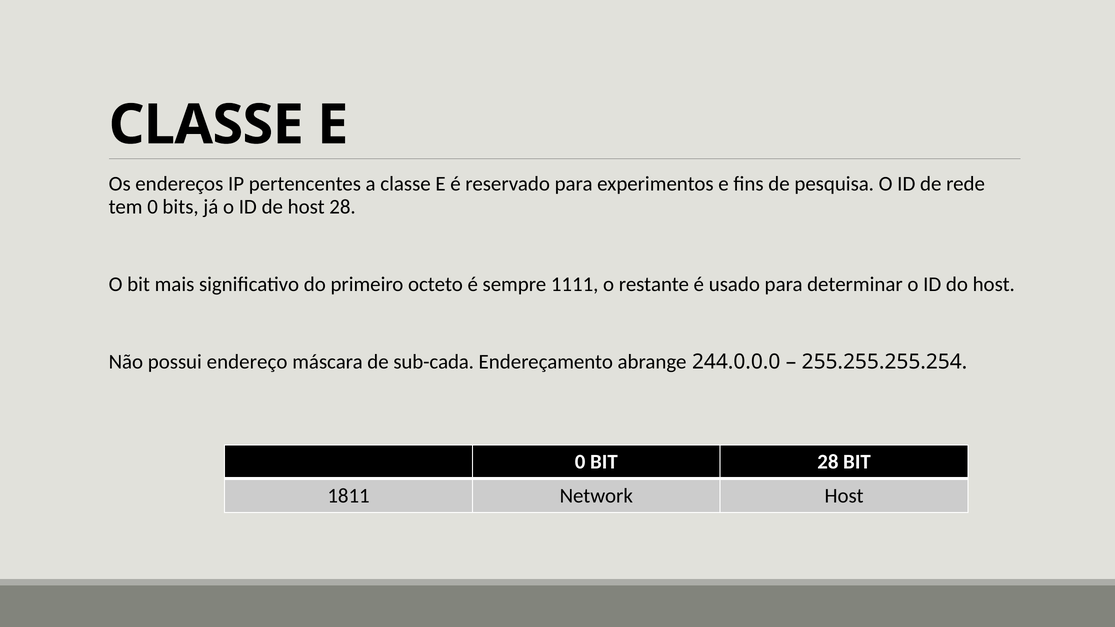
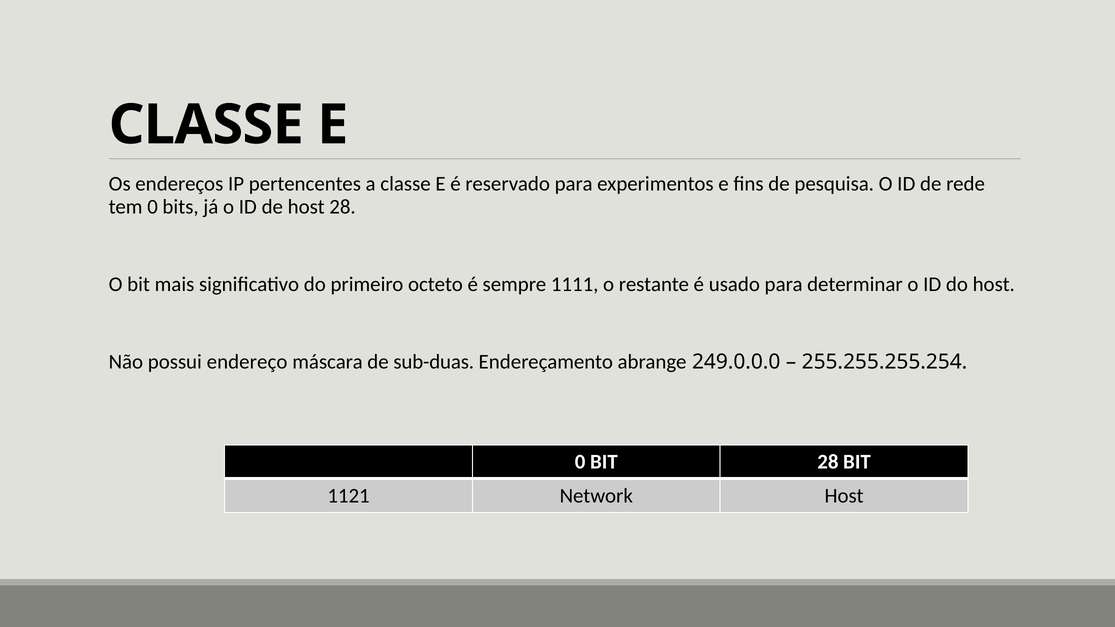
sub-cada: sub-cada -> sub-duas
244.0.0.0: 244.0.0.0 -> 249.0.0.0
1811: 1811 -> 1121
